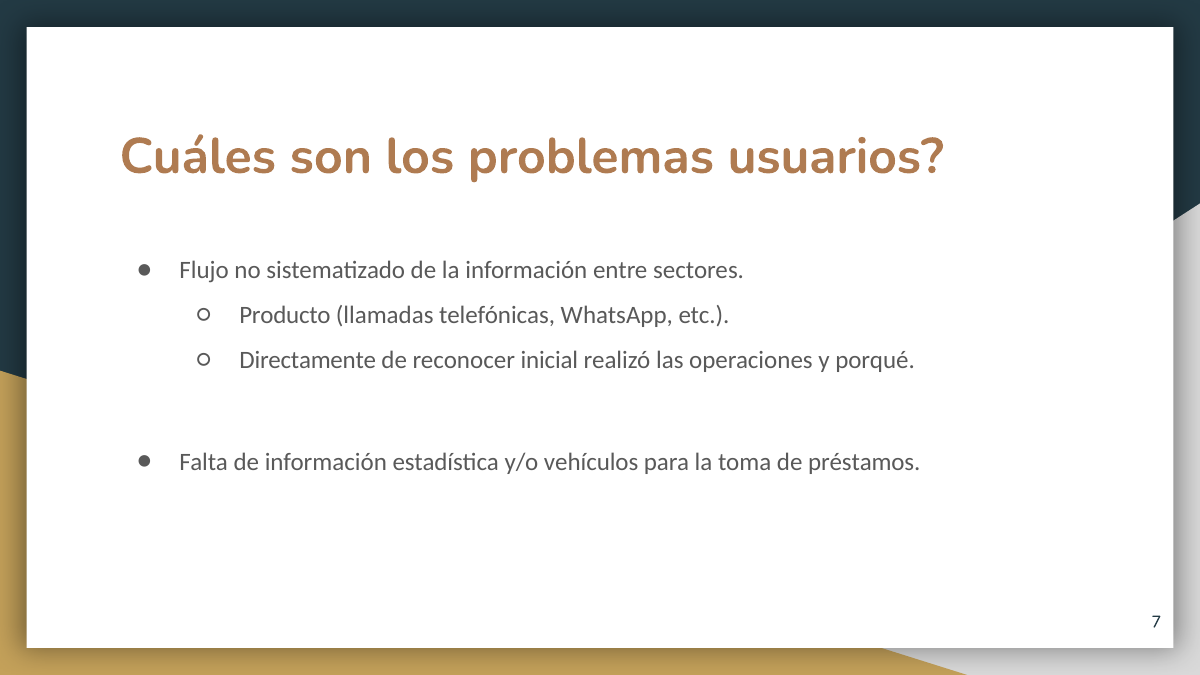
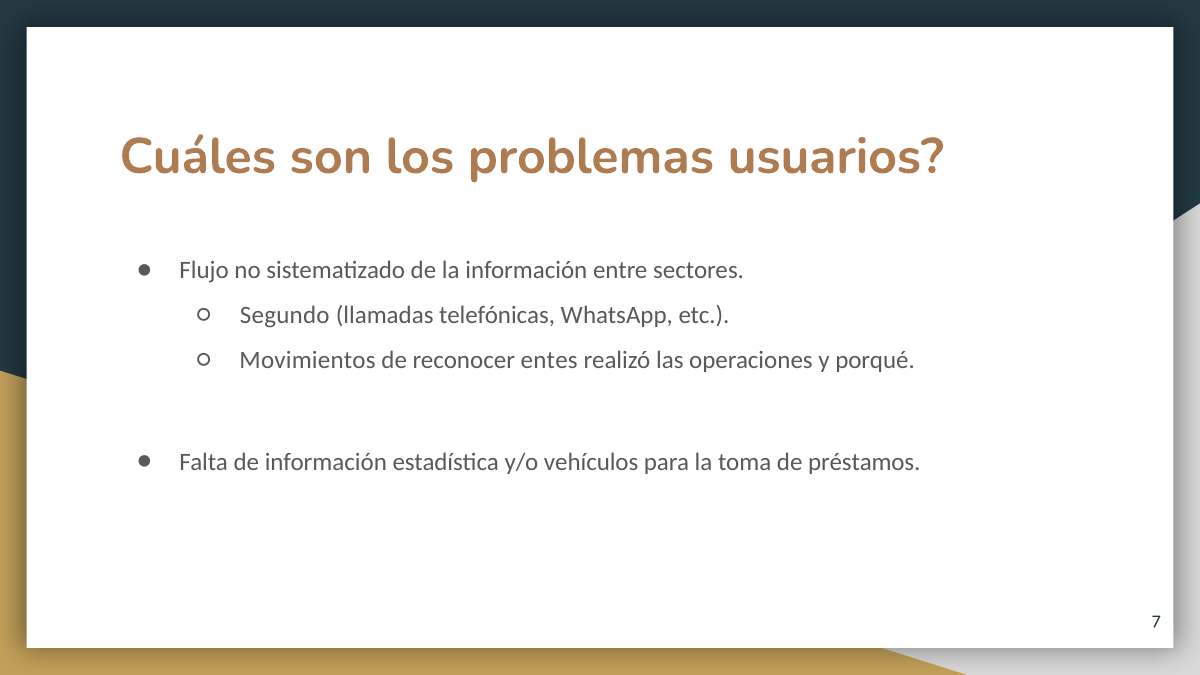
Producto: Producto -> Segundo
Directamente: Directamente -> Movimientos
inicial: inicial -> entes
